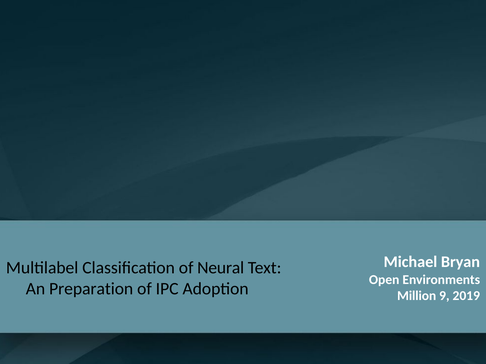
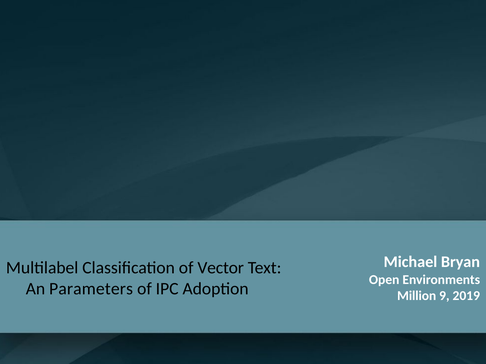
Neural: Neural -> Vector
Preparation: Preparation -> Parameters
